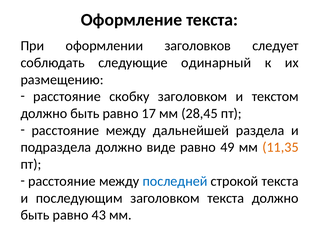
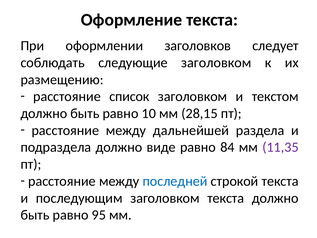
следующие одинарный: одинарный -> заголовком
скобку: скобку -> список
17: 17 -> 10
28,45: 28,45 -> 28,15
49: 49 -> 84
11,35 colour: orange -> purple
43: 43 -> 95
